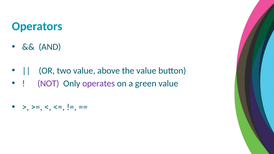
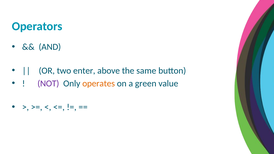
two value: value -> enter
the value: value -> same
operates colour: purple -> orange
